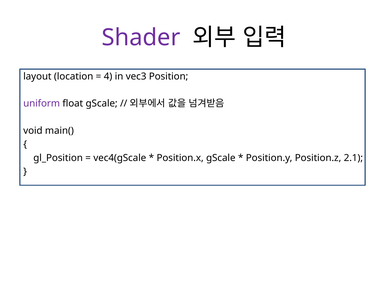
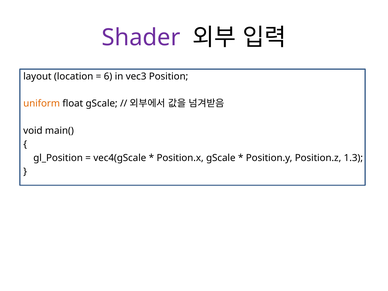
4: 4 -> 6
uniform colour: purple -> orange
2.1: 2.1 -> 1.3
